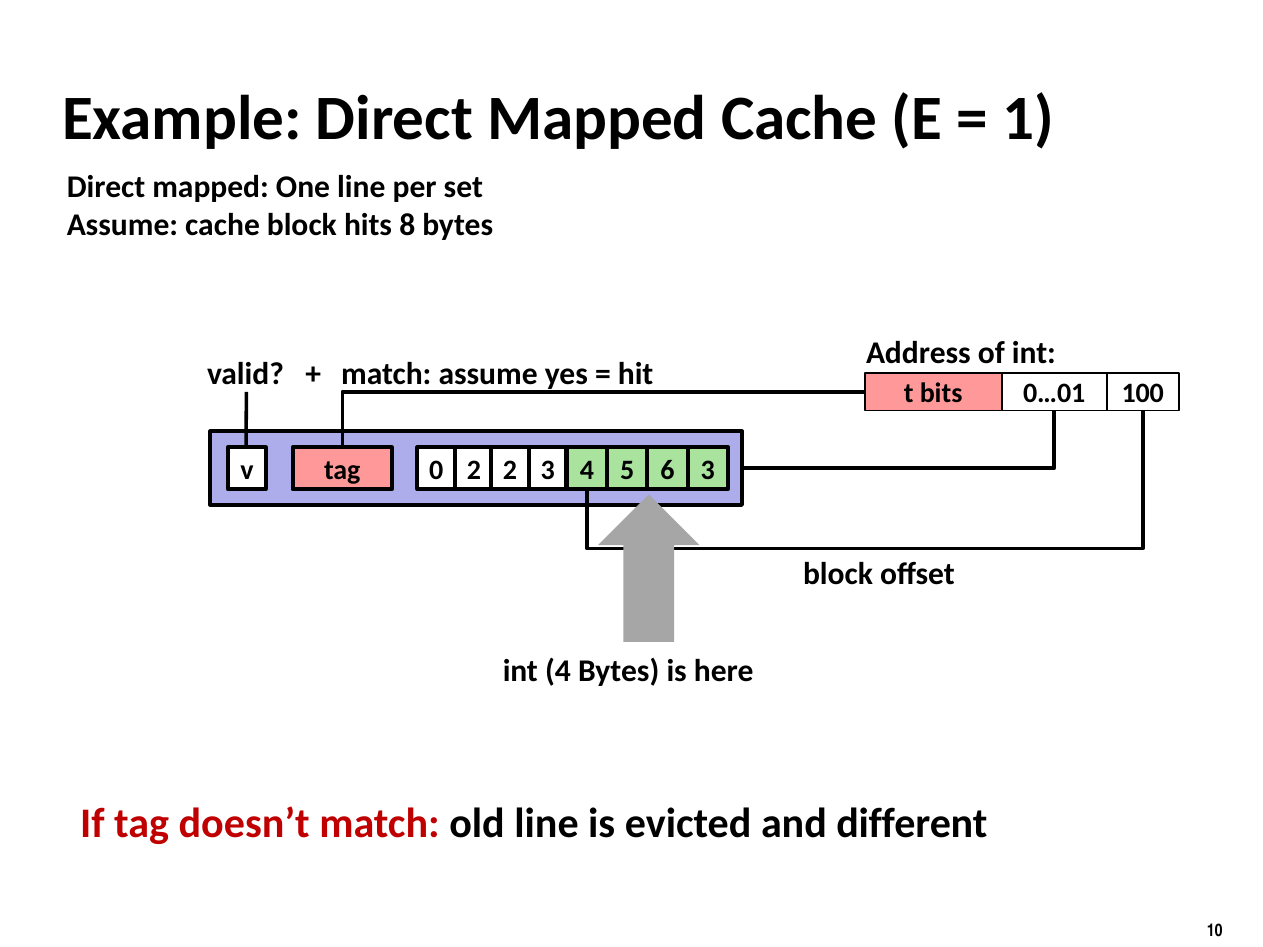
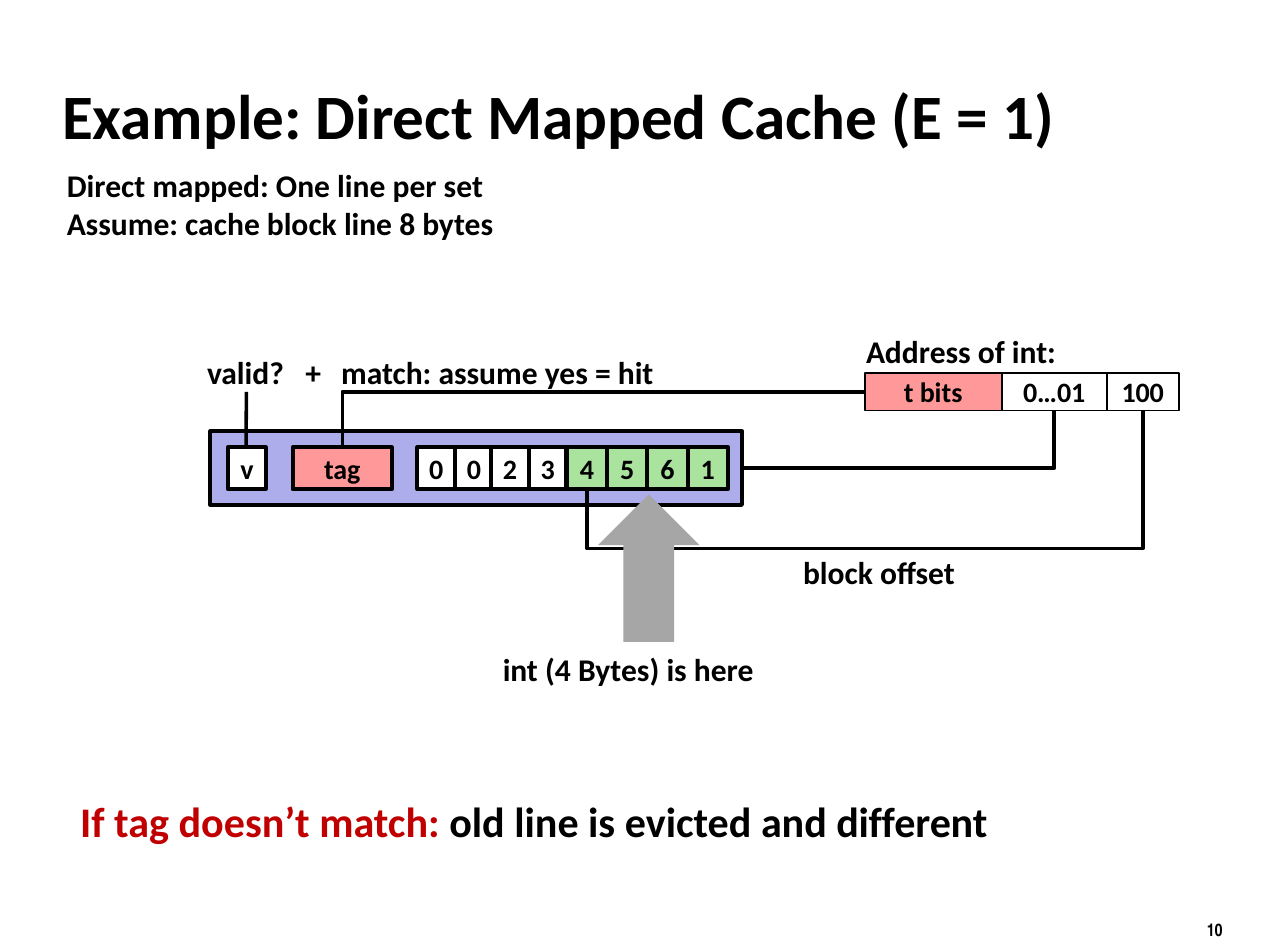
block hits: hits -> line
0 2: 2 -> 0
2 3: 3 -> 1
